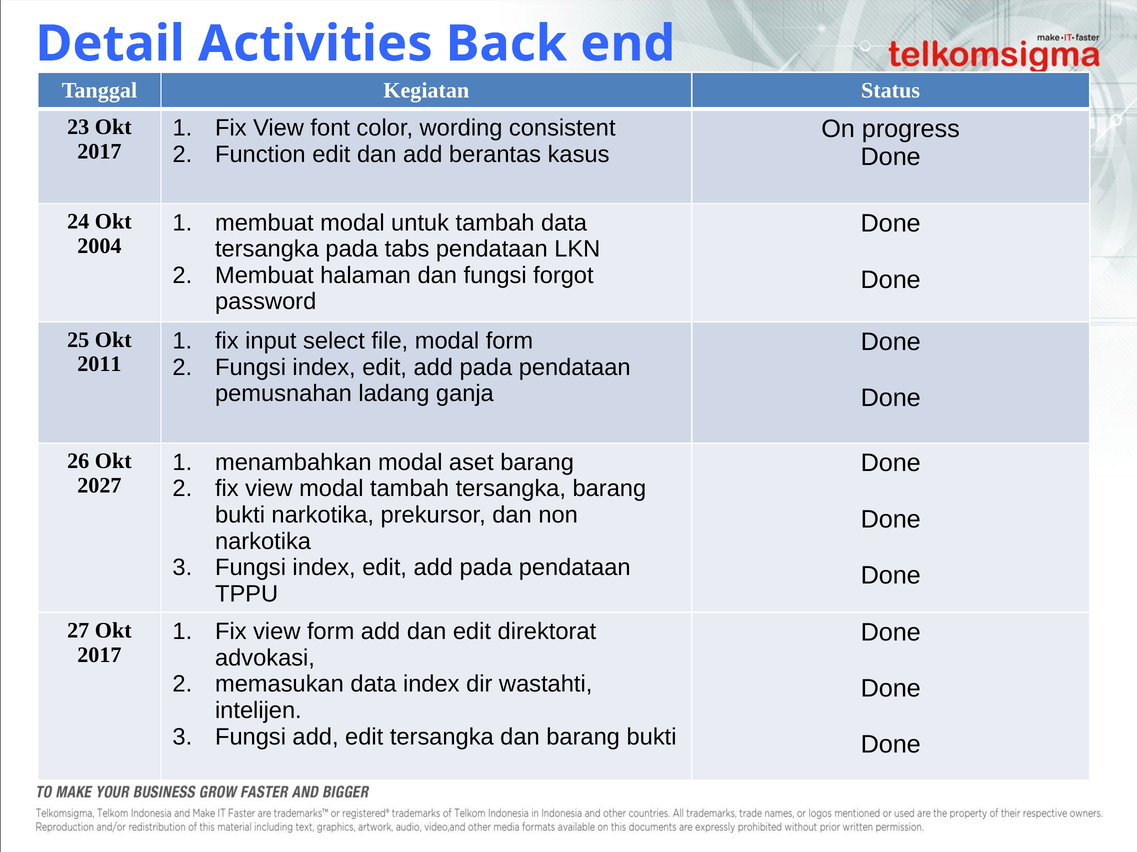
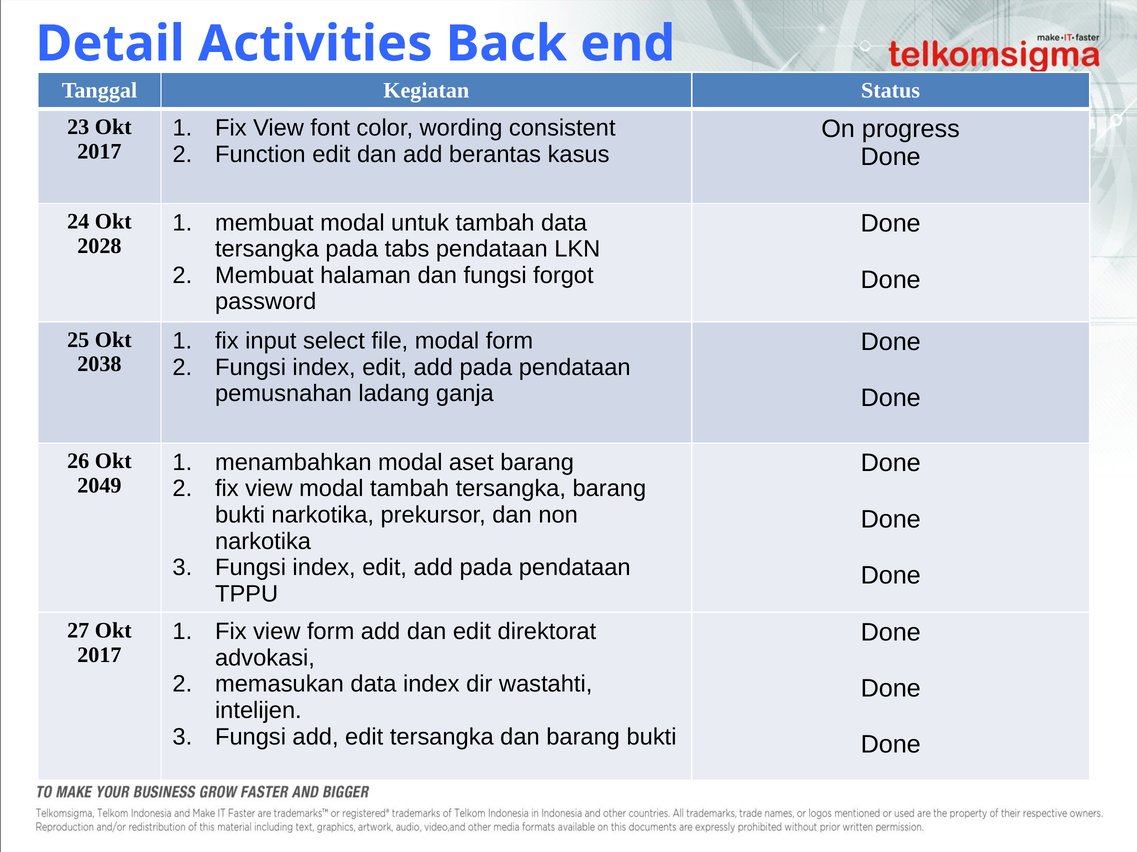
2004: 2004 -> 2028
2011: 2011 -> 2038
2027: 2027 -> 2049
